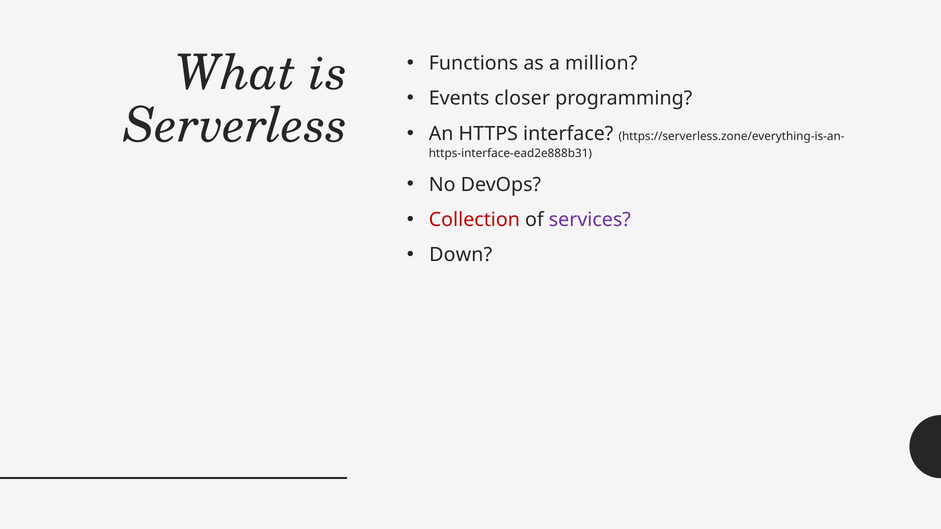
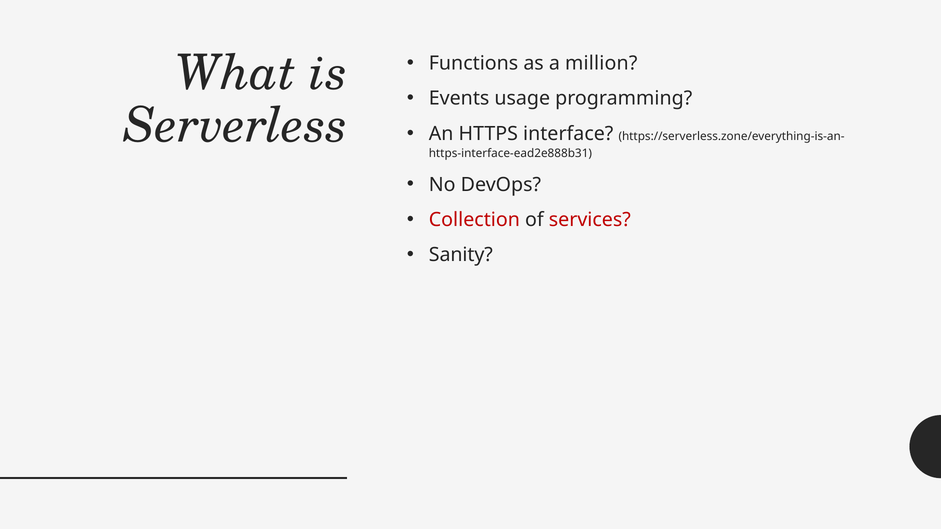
closer: closer -> usage
services colour: purple -> red
Down: Down -> Sanity
